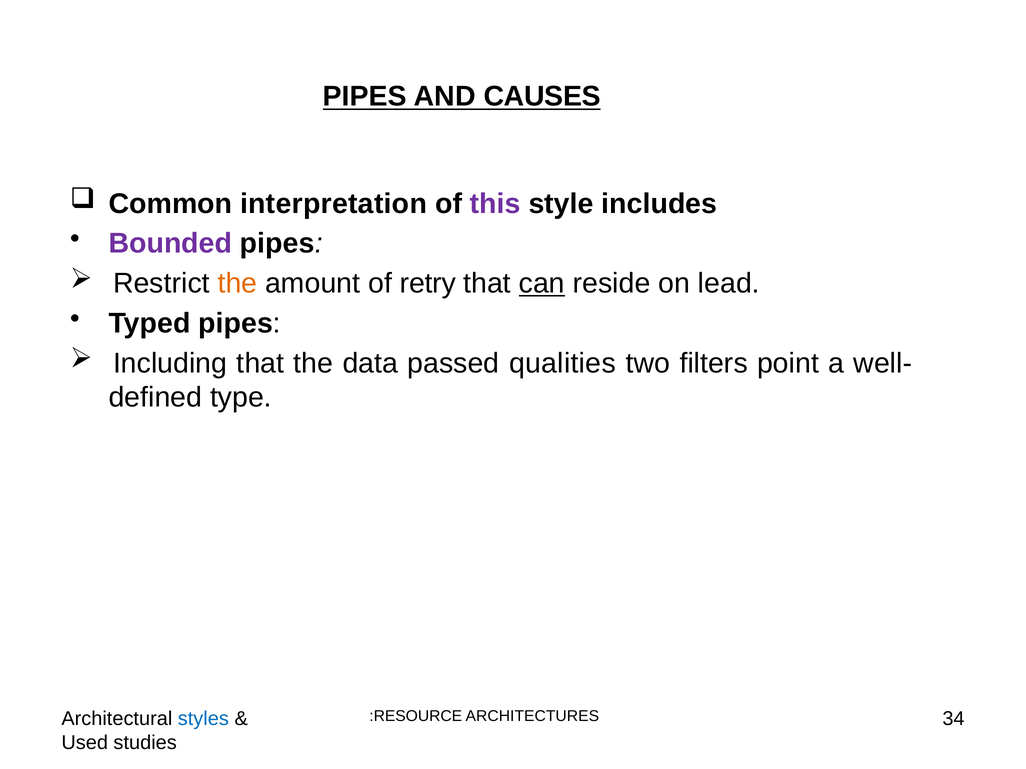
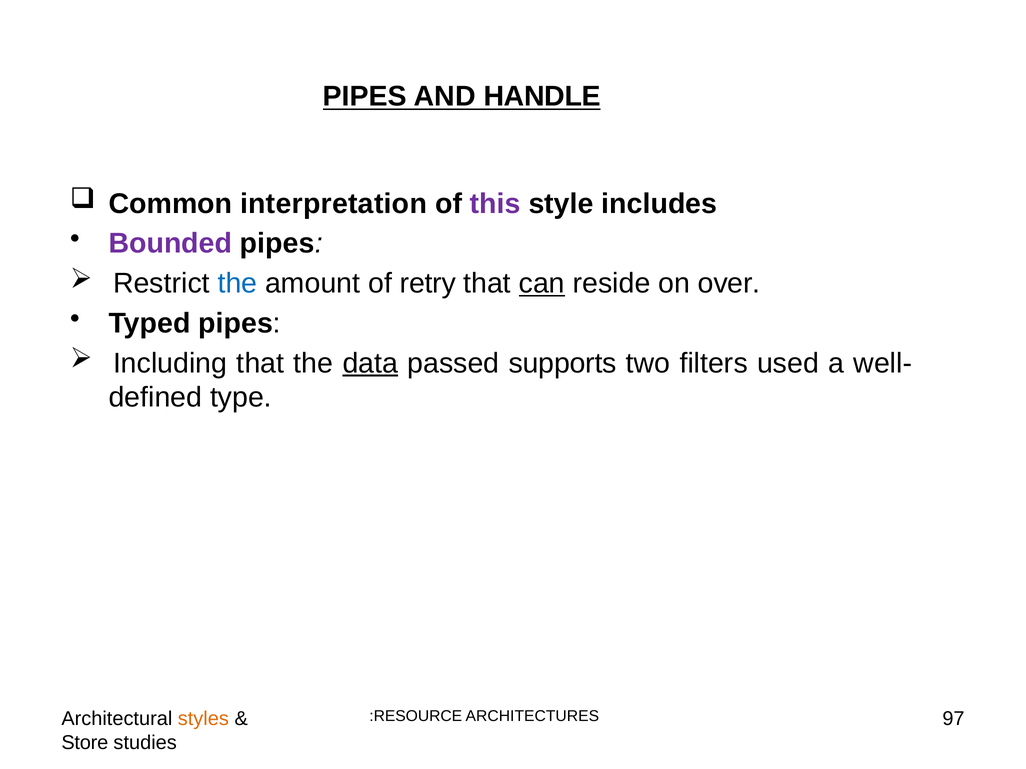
CAUSES: CAUSES -> HANDLE
the at (237, 284) colour: orange -> blue
lead: lead -> over
data underline: none -> present
qualities: qualities -> supports
point: point -> used
34: 34 -> 97
styles colour: blue -> orange
Used: Used -> Store
